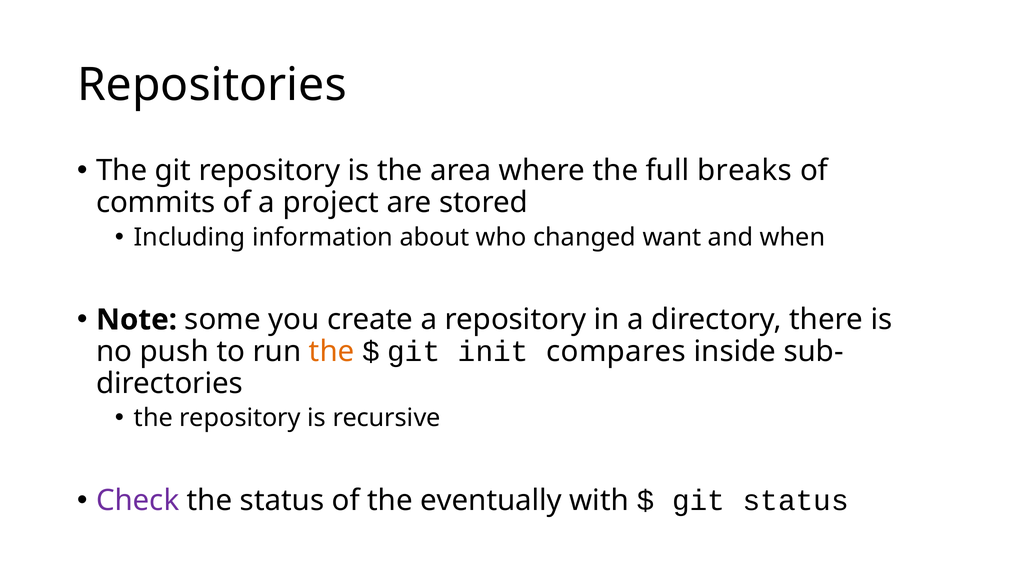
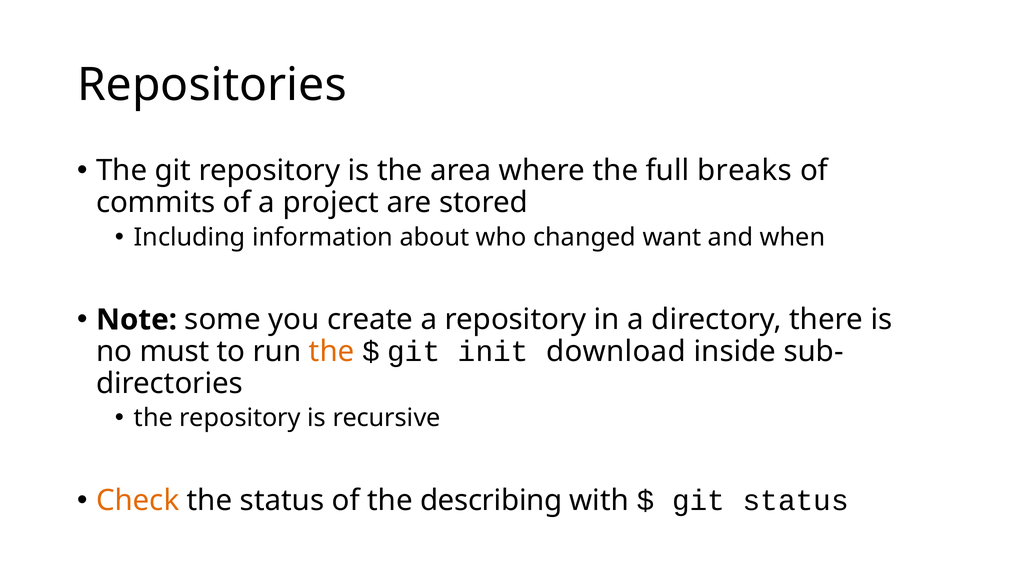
push: push -> must
compares: compares -> download
Check colour: purple -> orange
eventually: eventually -> describing
